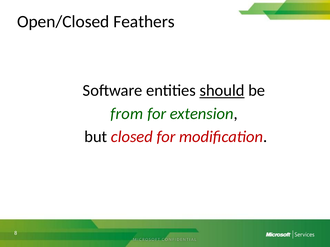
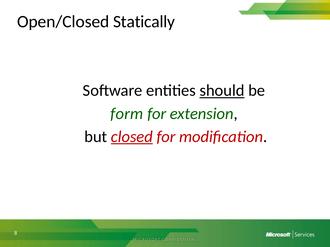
Feathers: Feathers -> Statically
from: from -> form
closed underline: none -> present
